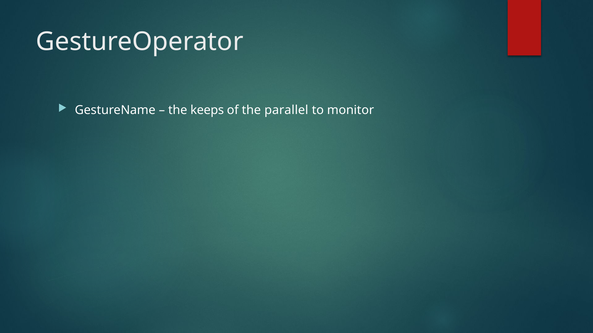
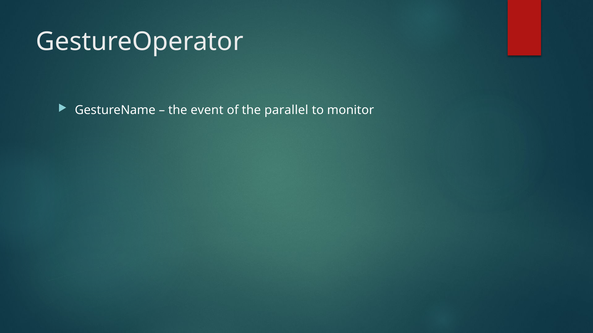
keeps: keeps -> event
